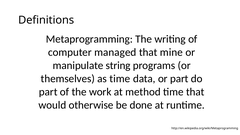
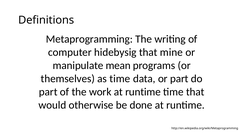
managed: managed -> hidebysig
string: string -> mean
work at method: method -> runtime
